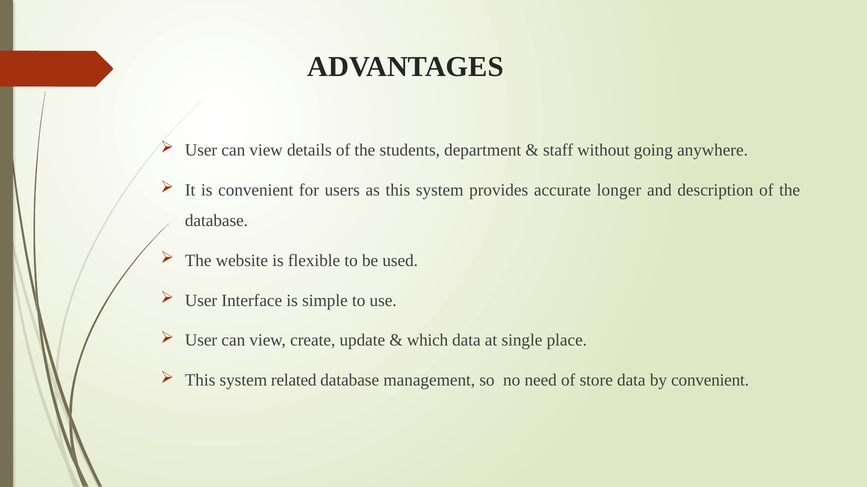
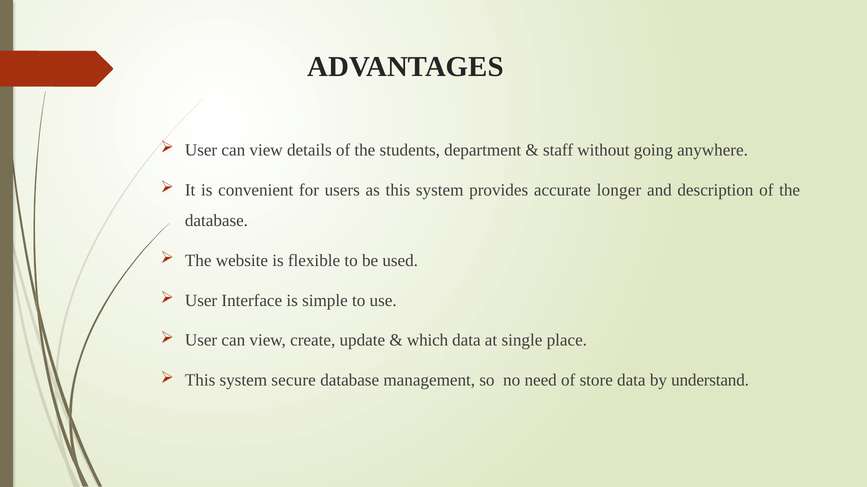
related: related -> secure
by convenient: convenient -> understand
